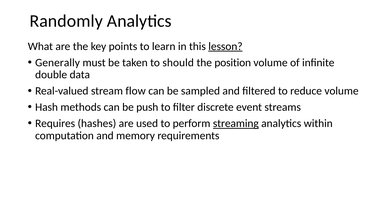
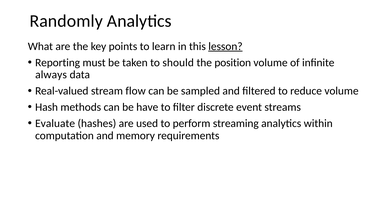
Generally: Generally -> Reporting
double: double -> always
push: push -> have
Requires: Requires -> Evaluate
streaming underline: present -> none
